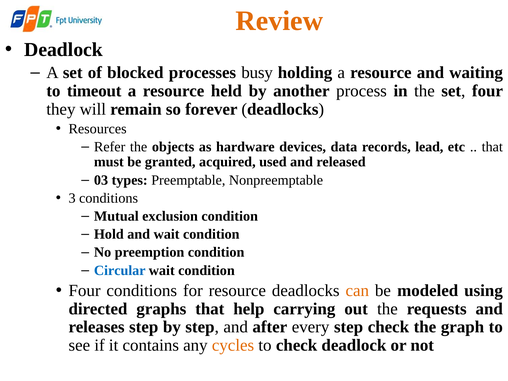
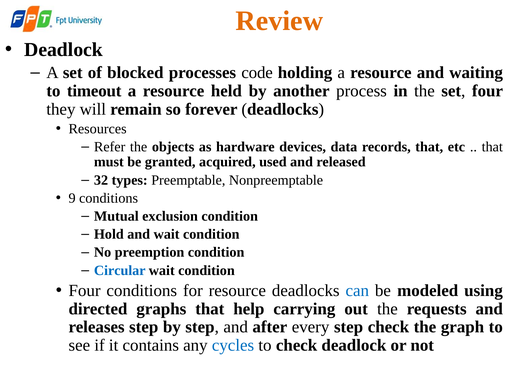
busy: busy -> code
records lead: lead -> that
03: 03 -> 32
3: 3 -> 9
can colour: orange -> blue
cycles colour: orange -> blue
